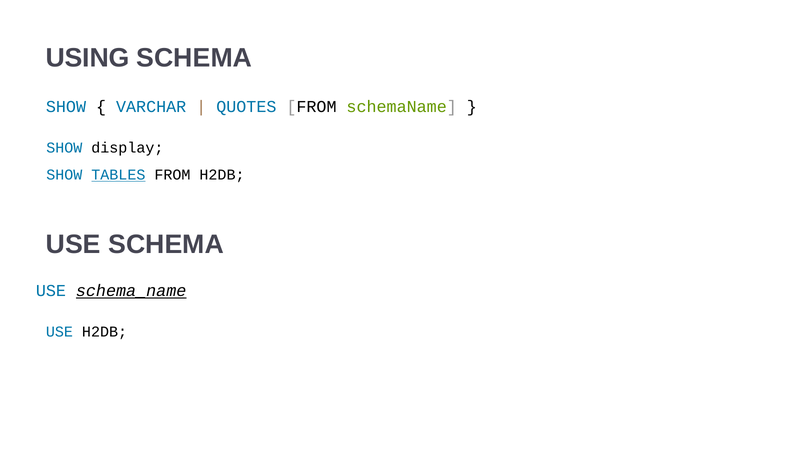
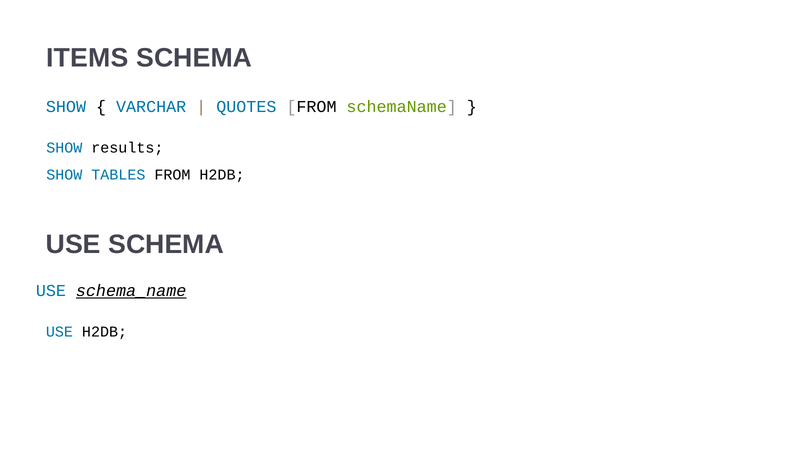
USING: USING -> ITEMS
display: display -> results
TABLES underline: present -> none
